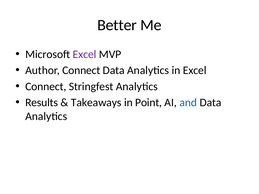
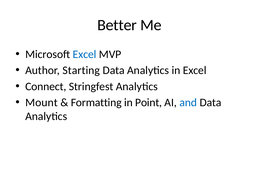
Excel at (85, 54) colour: purple -> blue
Author Connect: Connect -> Starting
Results: Results -> Mount
Takeaways: Takeaways -> Formatting
